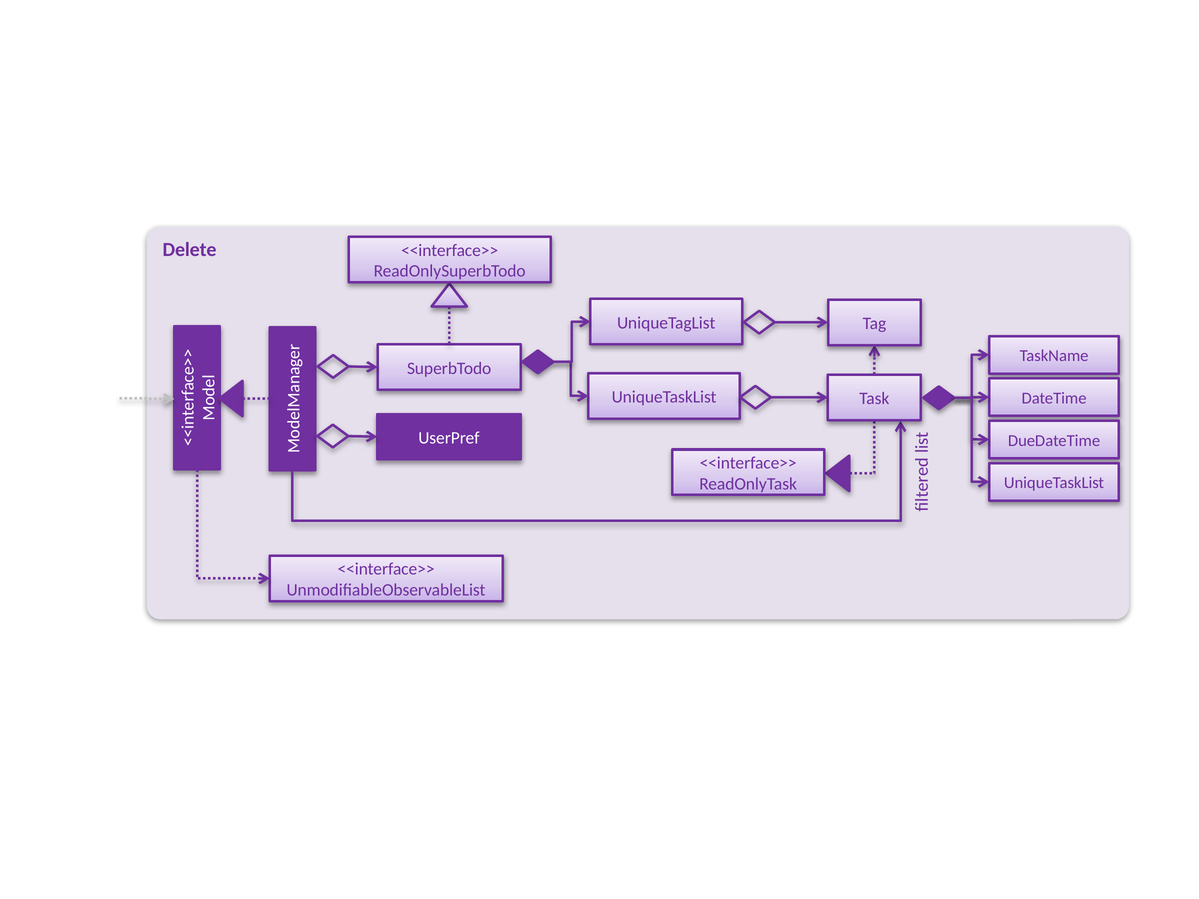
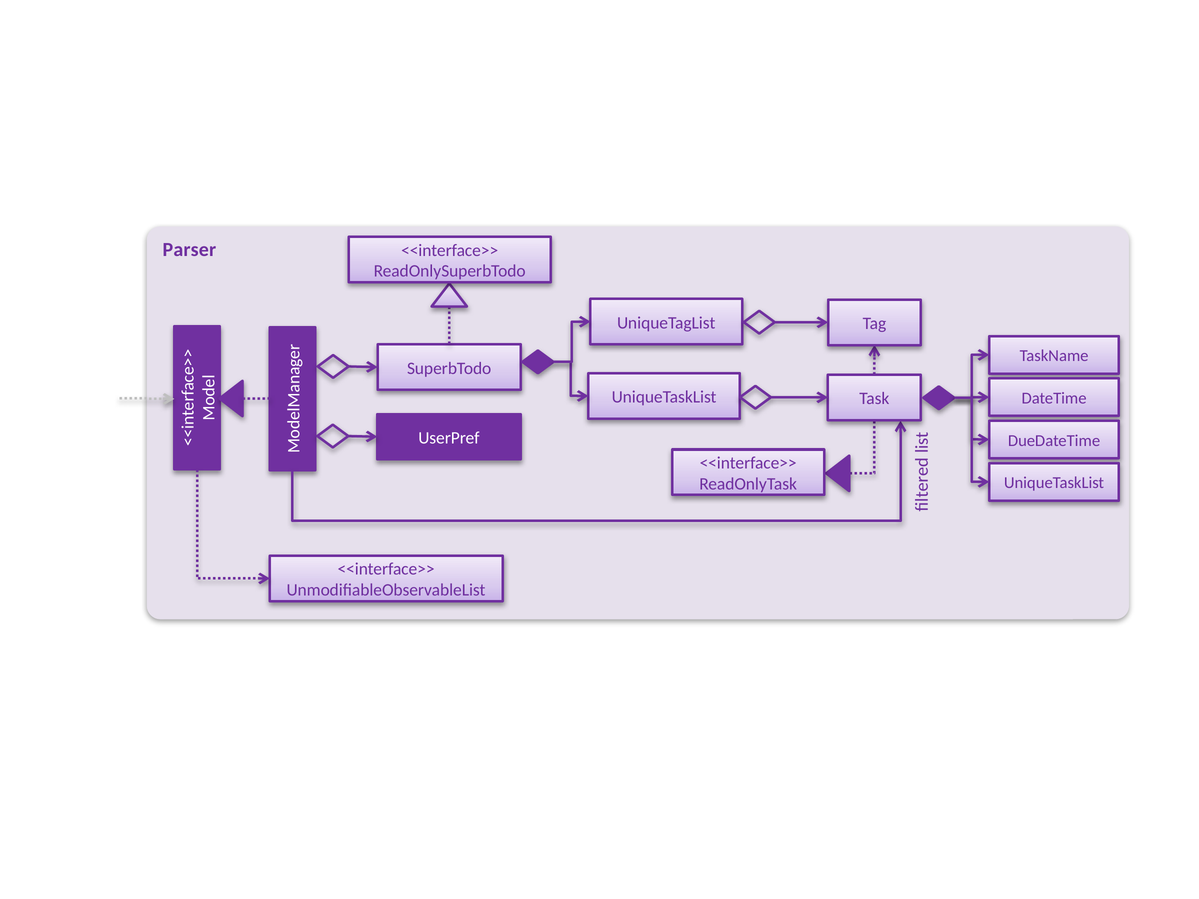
Delete: Delete -> Parser
